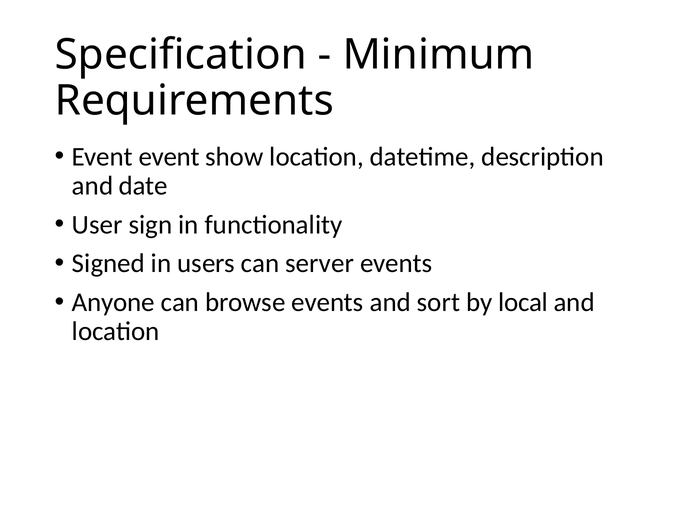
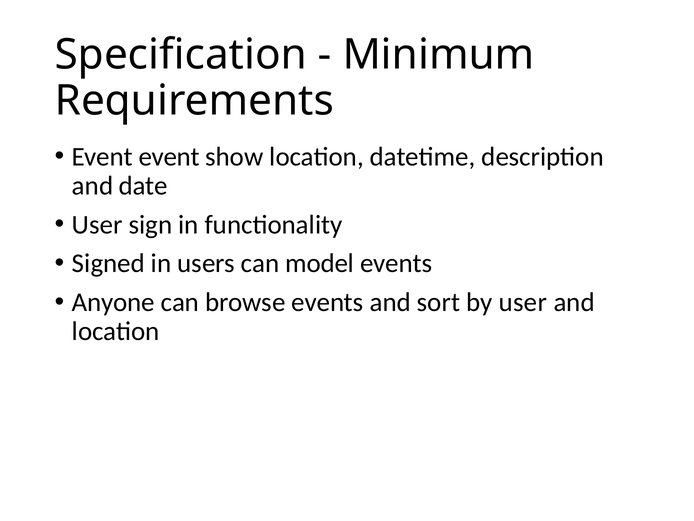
server: server -> model
by local: local -> user
